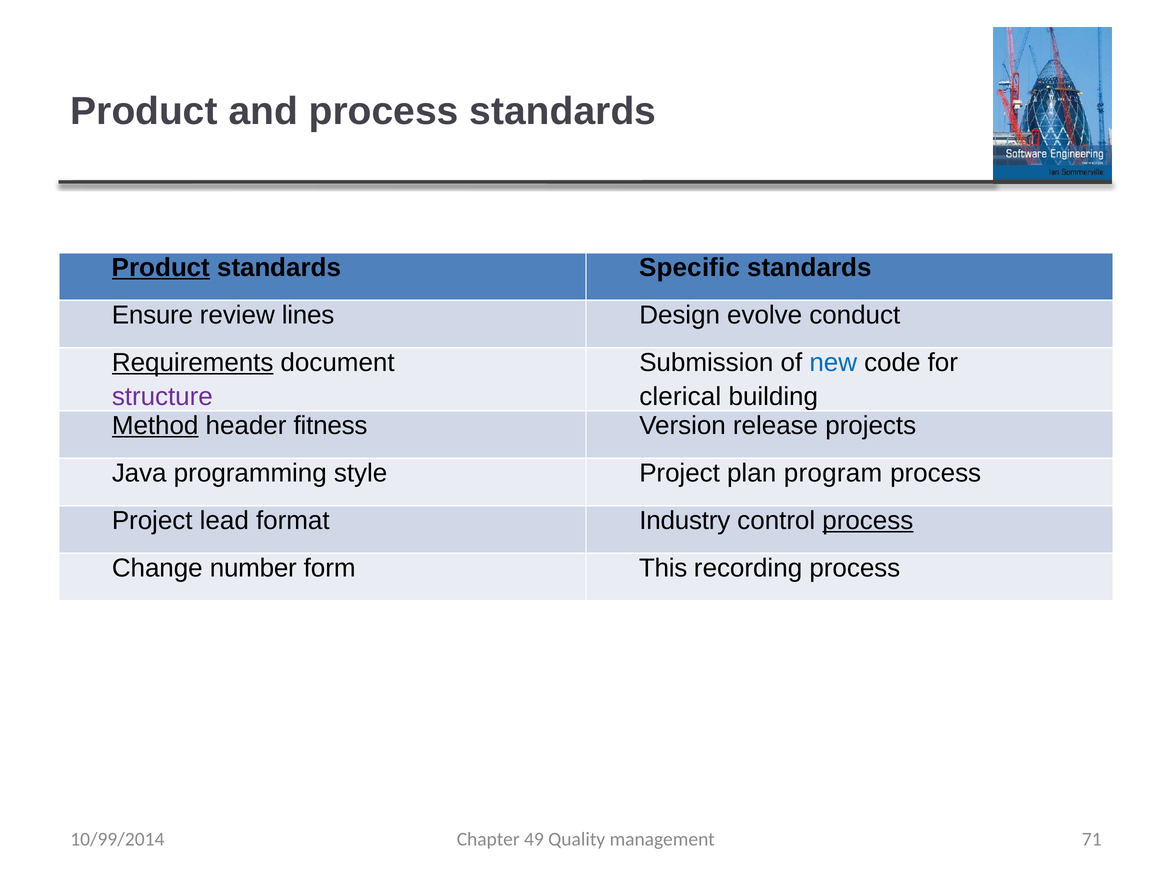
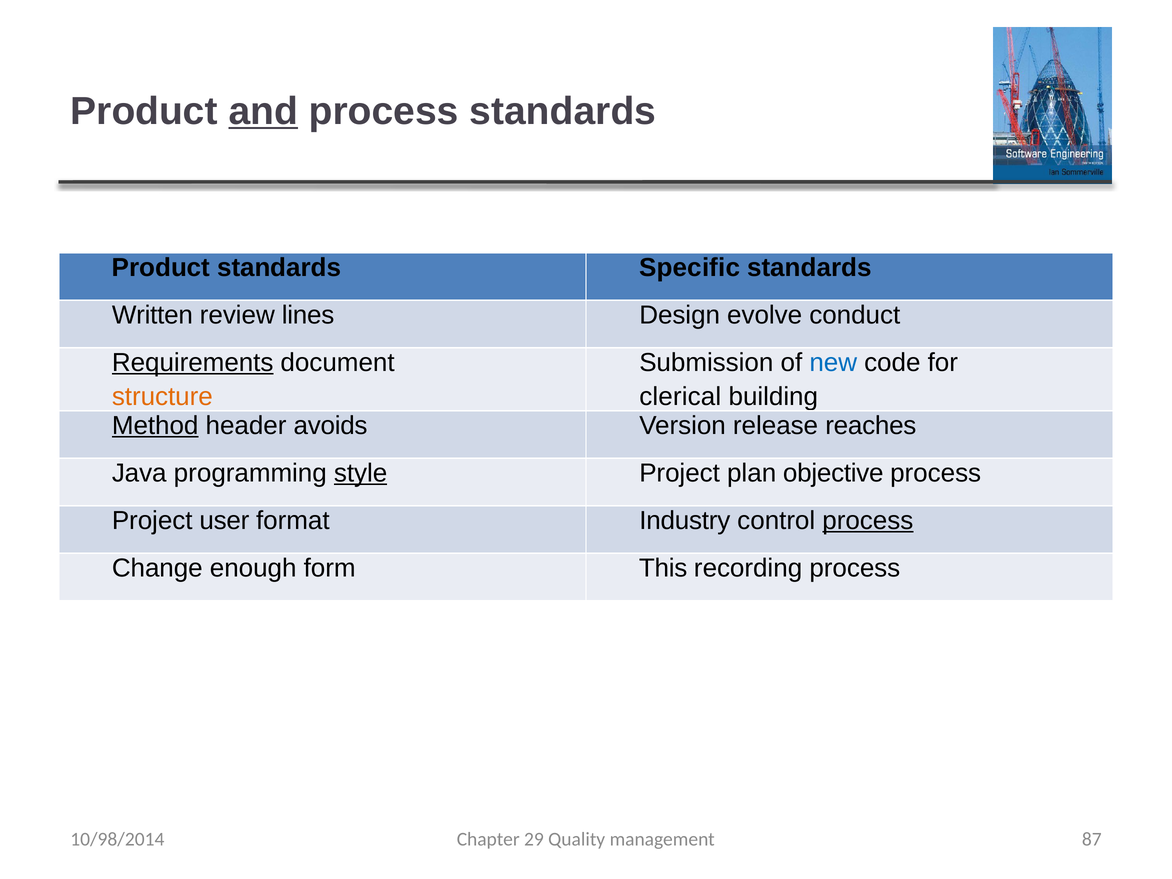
and underline: none -> present
Product at (161, 268) underline: present -> none
Ensure: Ensure -> Written
structure colour: purple -> orange
fitness: fitness -> avoids
projects: projects -> reaches
style underline: none -> present
program: program -> objective
lead: lead -> user
number: number -> enough
49: 49 -> 29
71: 71 -> 87
10/99/2014: 10/99/2014 -> 10/98/2014
